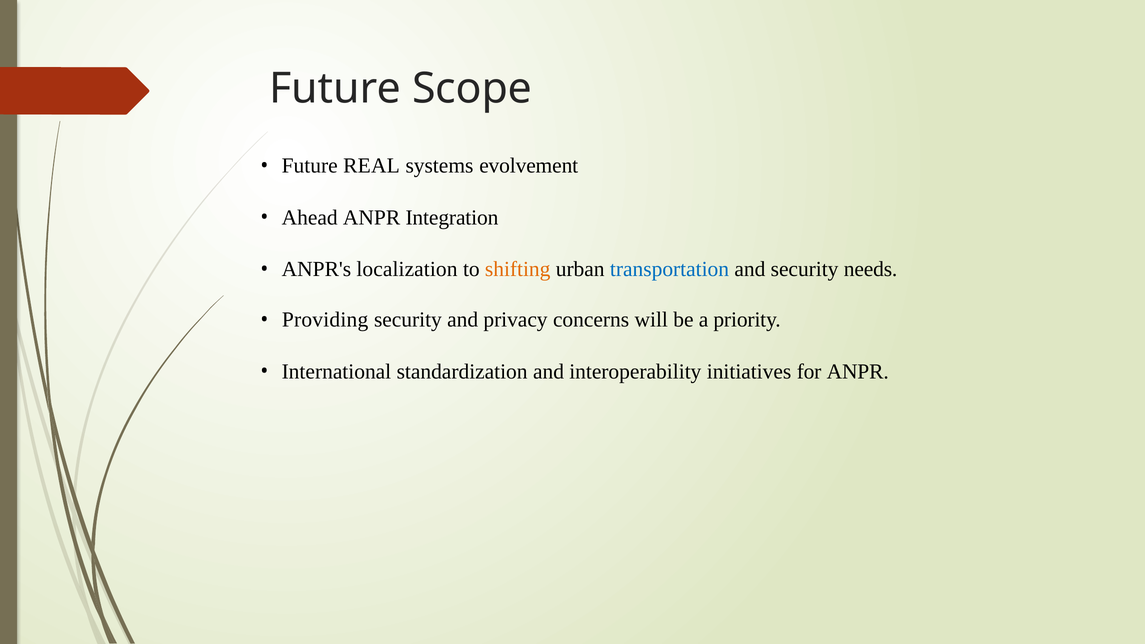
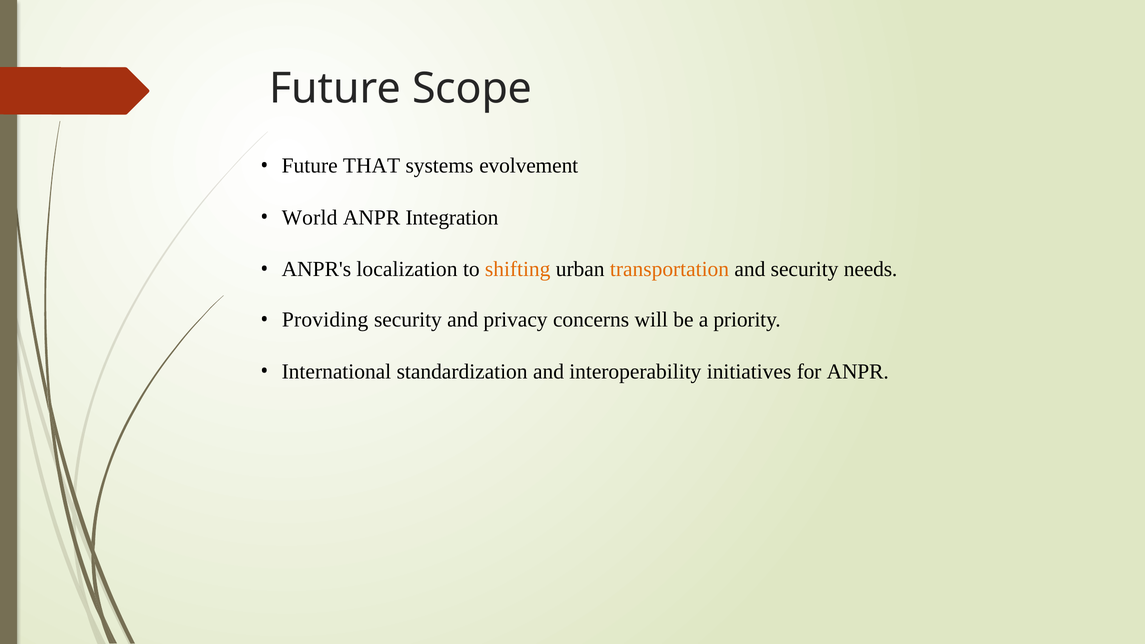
REAL: REAL -> THAT
Ahead: Ahead -> World
transportation colour: blue -> orange
